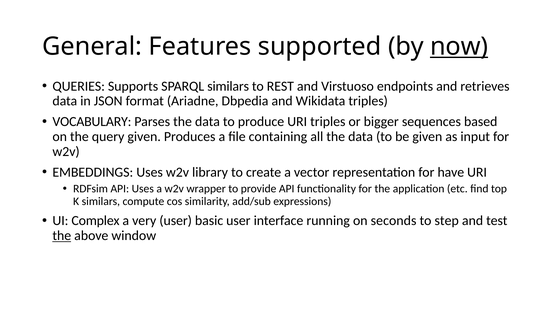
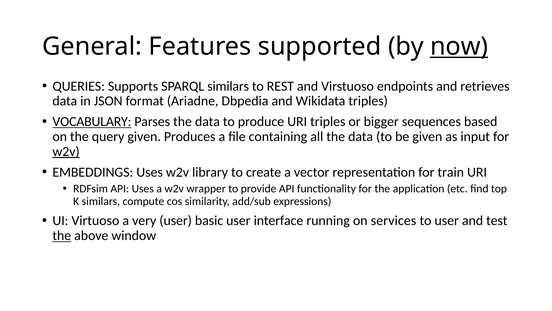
VOCABULARY underline: none -> present
w2v at (66, 151) underline: none -> present
have: have -> train
Complex: Complex -> Virtuoso
seconds: seconds -> services
to step: step -> user
